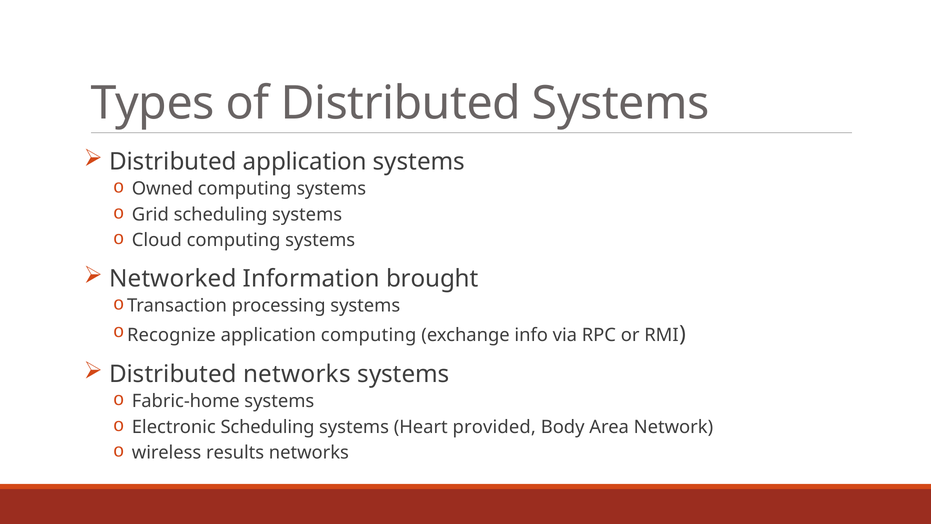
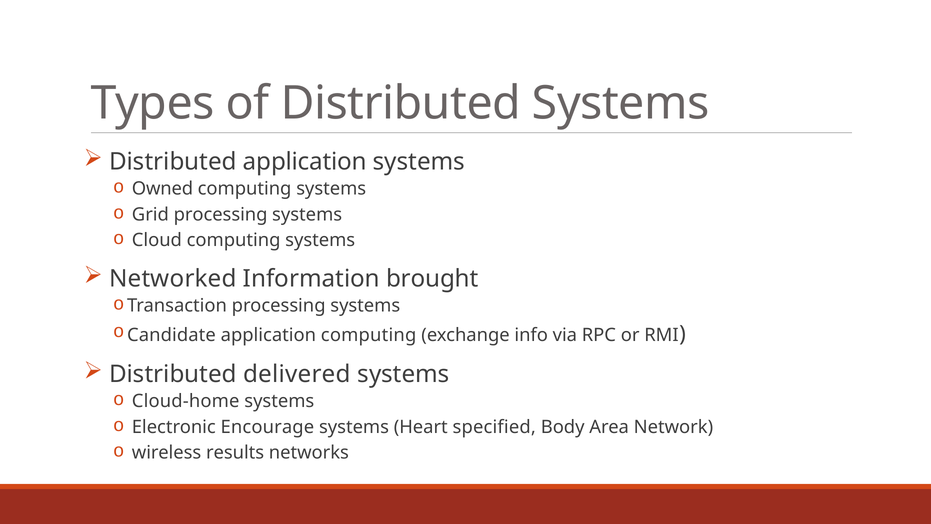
Grid scheduling: scheduling -> processing
Recognize: Recognize -> Candidate
Distributed networks: networks -> delivered
Fabric-home: Fabric-home -> Cloud-home
Electronic Scheduling: Scheduling -> Encourage
provided: provided -> specified
